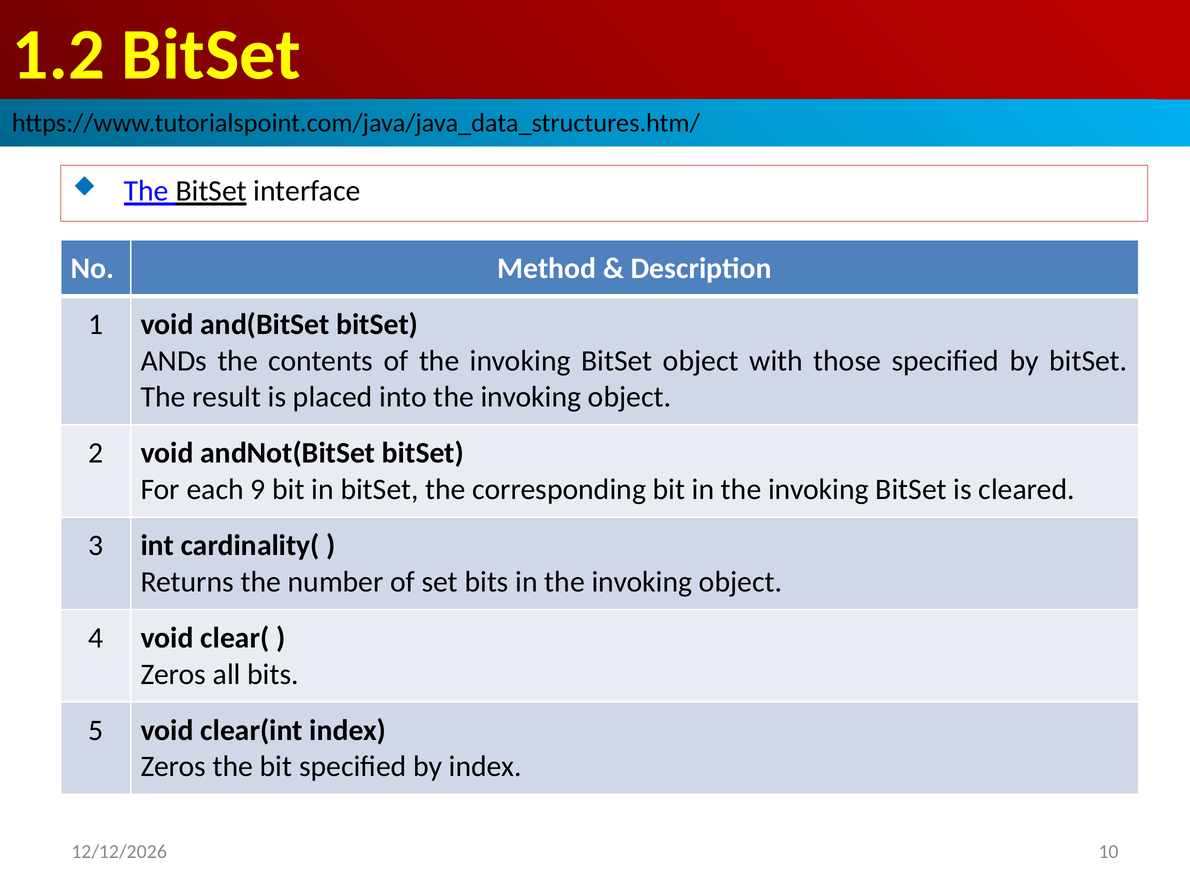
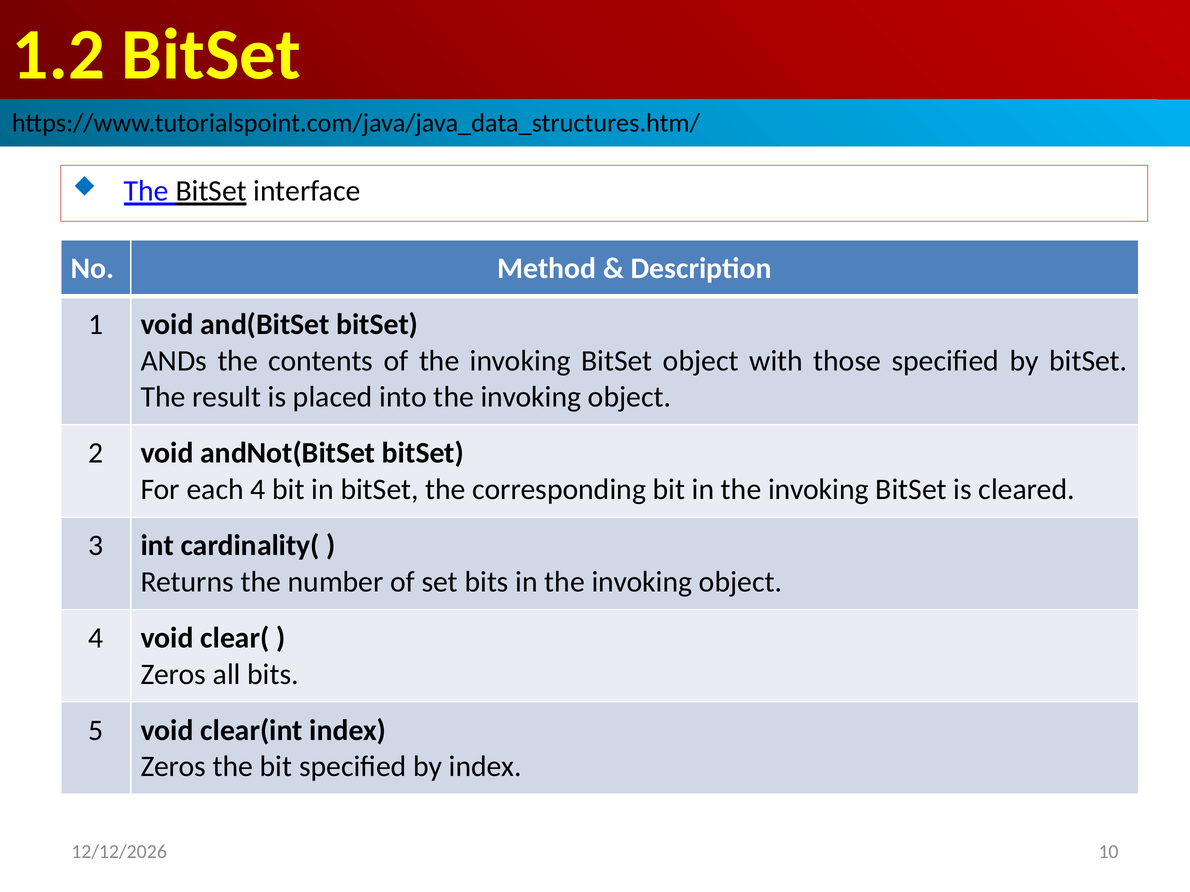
each 9: 9 -> 4
